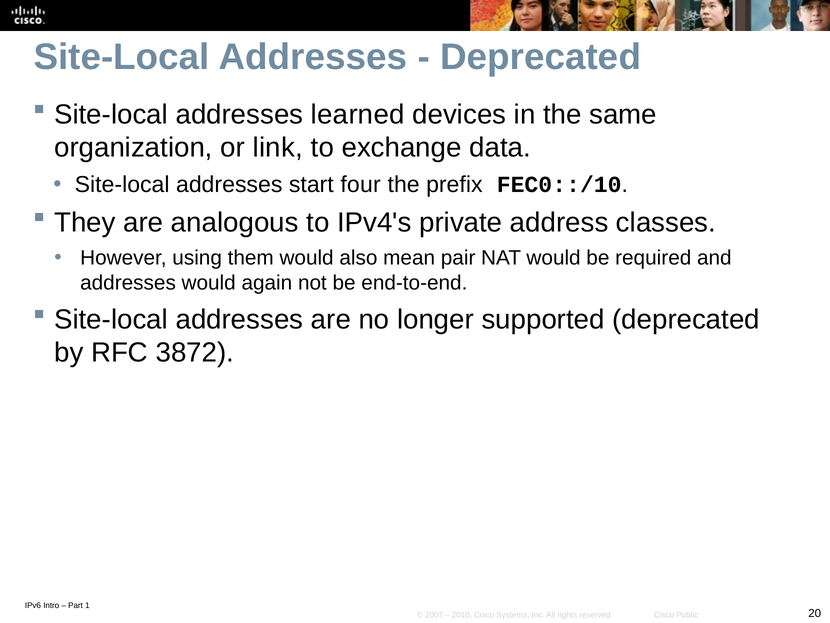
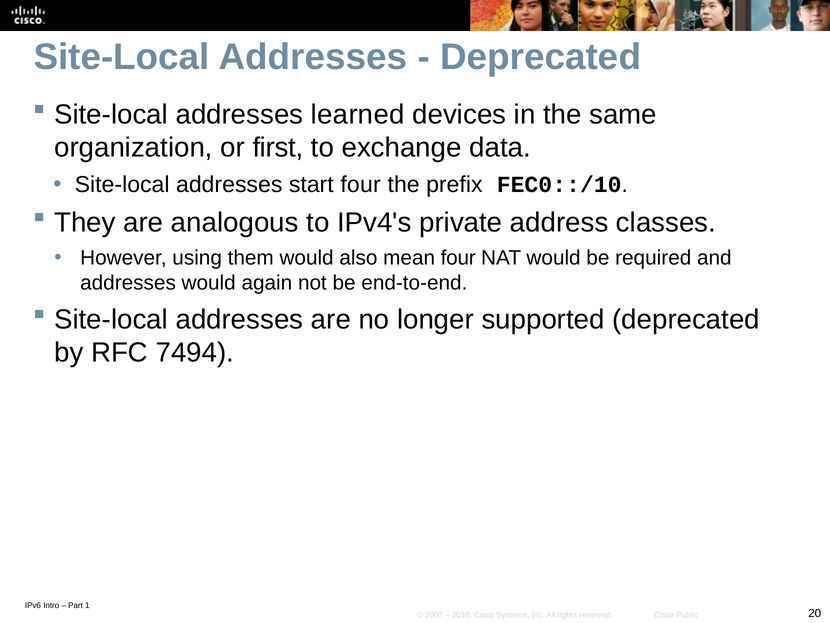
link: link -> first
mean pair: pair -> four
3872: 3872 -> 7494
